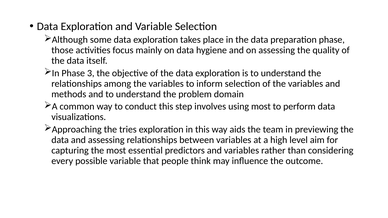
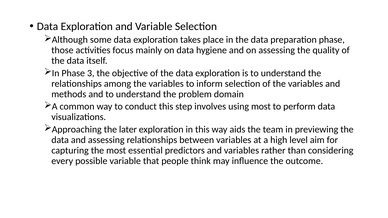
tries: tries -> later
